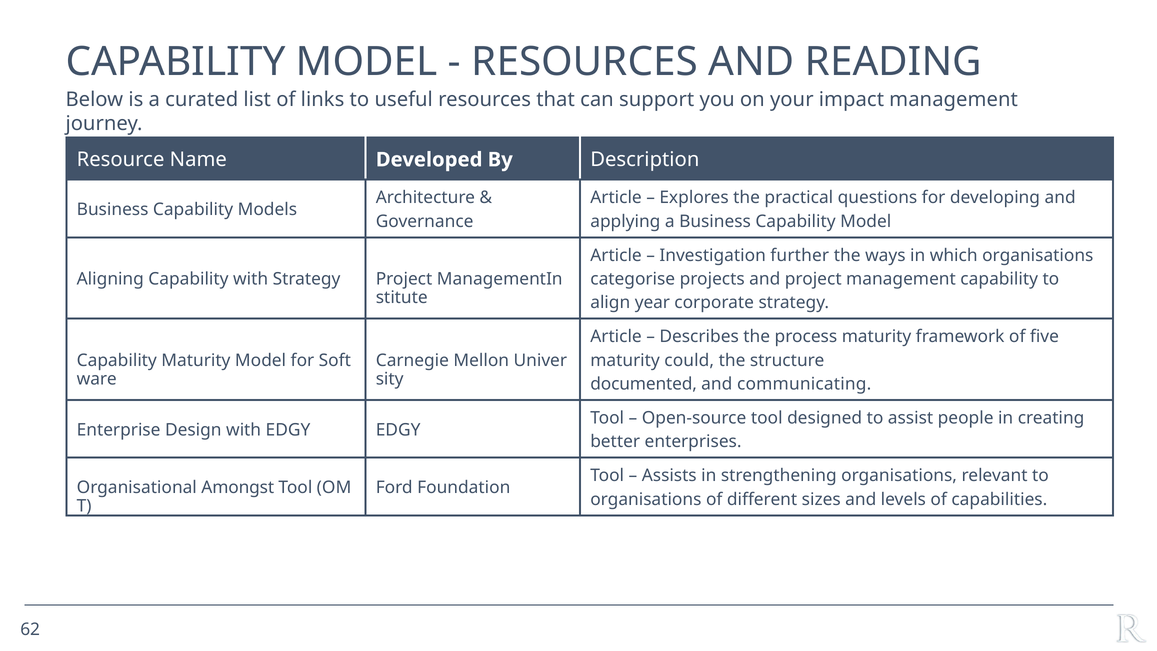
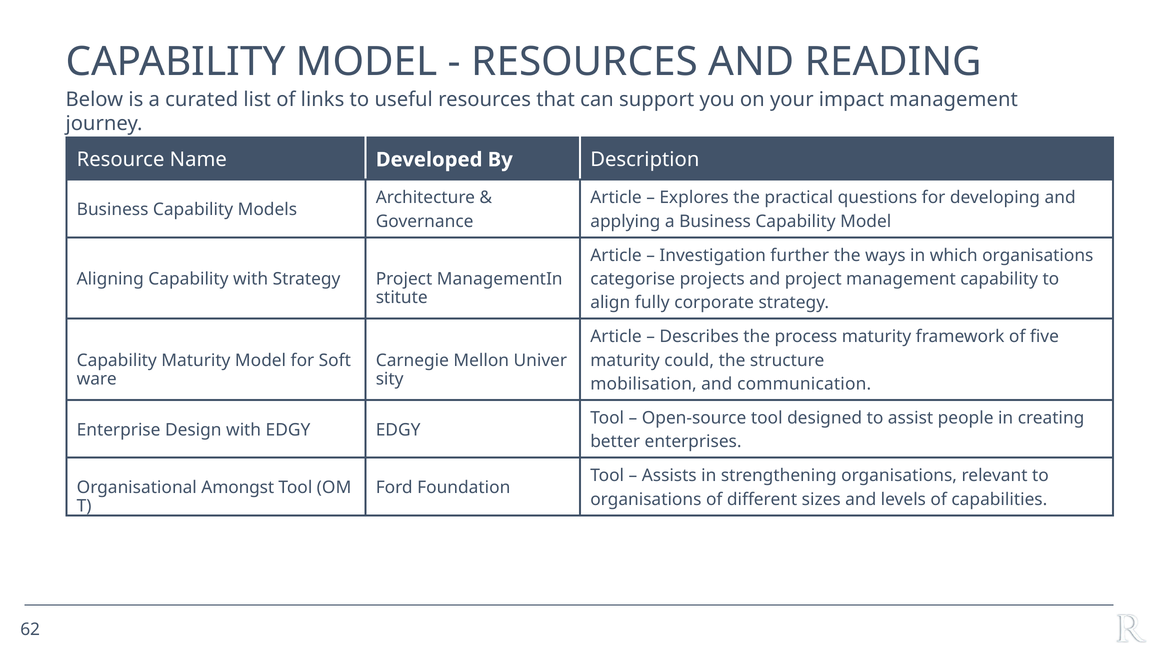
year: year -> fully
documented: documented -> mobilisation
communicating: communicating -> communication
